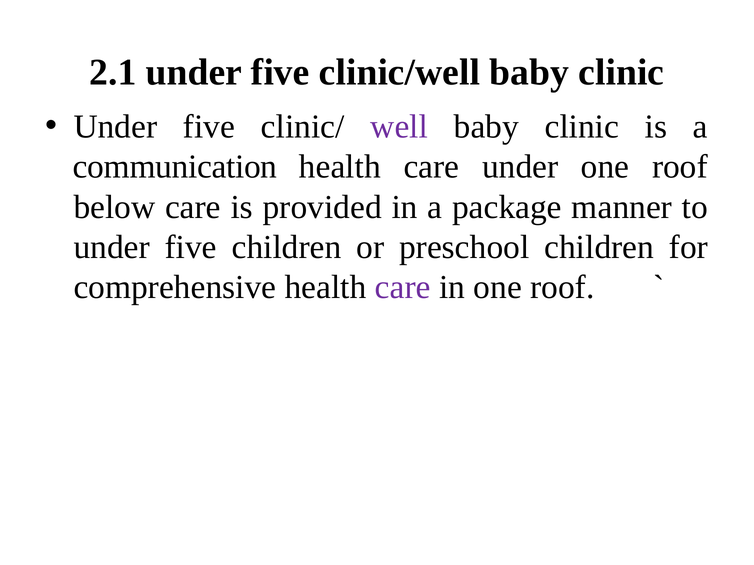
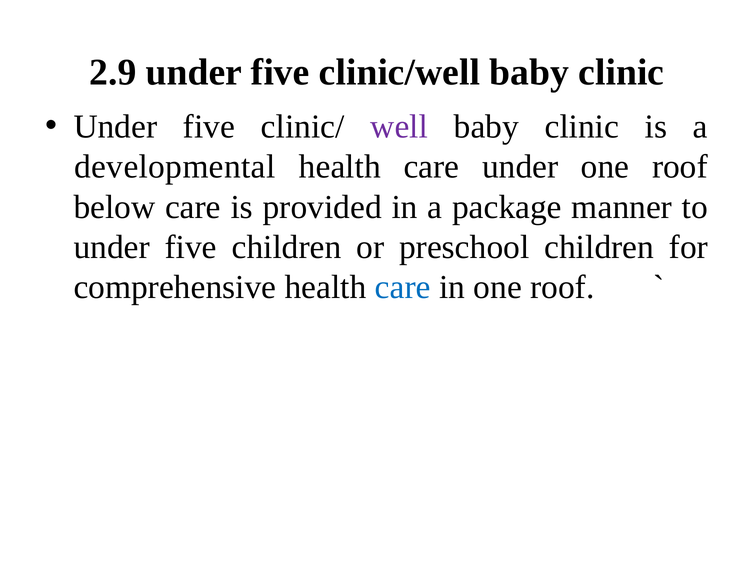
2.1: 2.1 -> 2.9
communication: communication -> developmental
care at (403, 288) colour: purple -> blue
